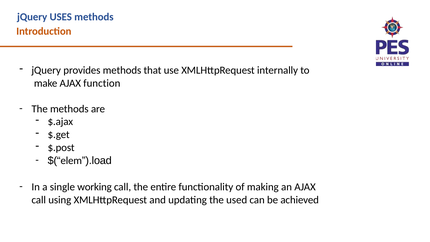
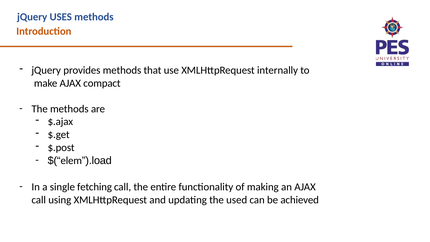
function: function -> compact
working: working -> fetching
